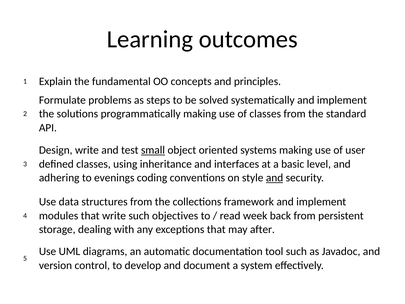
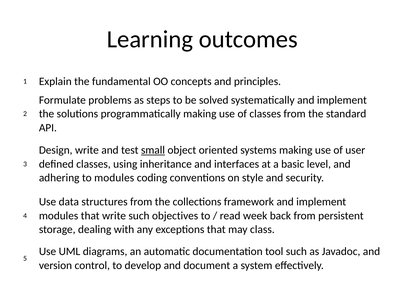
to evenings: evenings -> modules
and at (275, 178) underline: present -> none
after: after -> class
